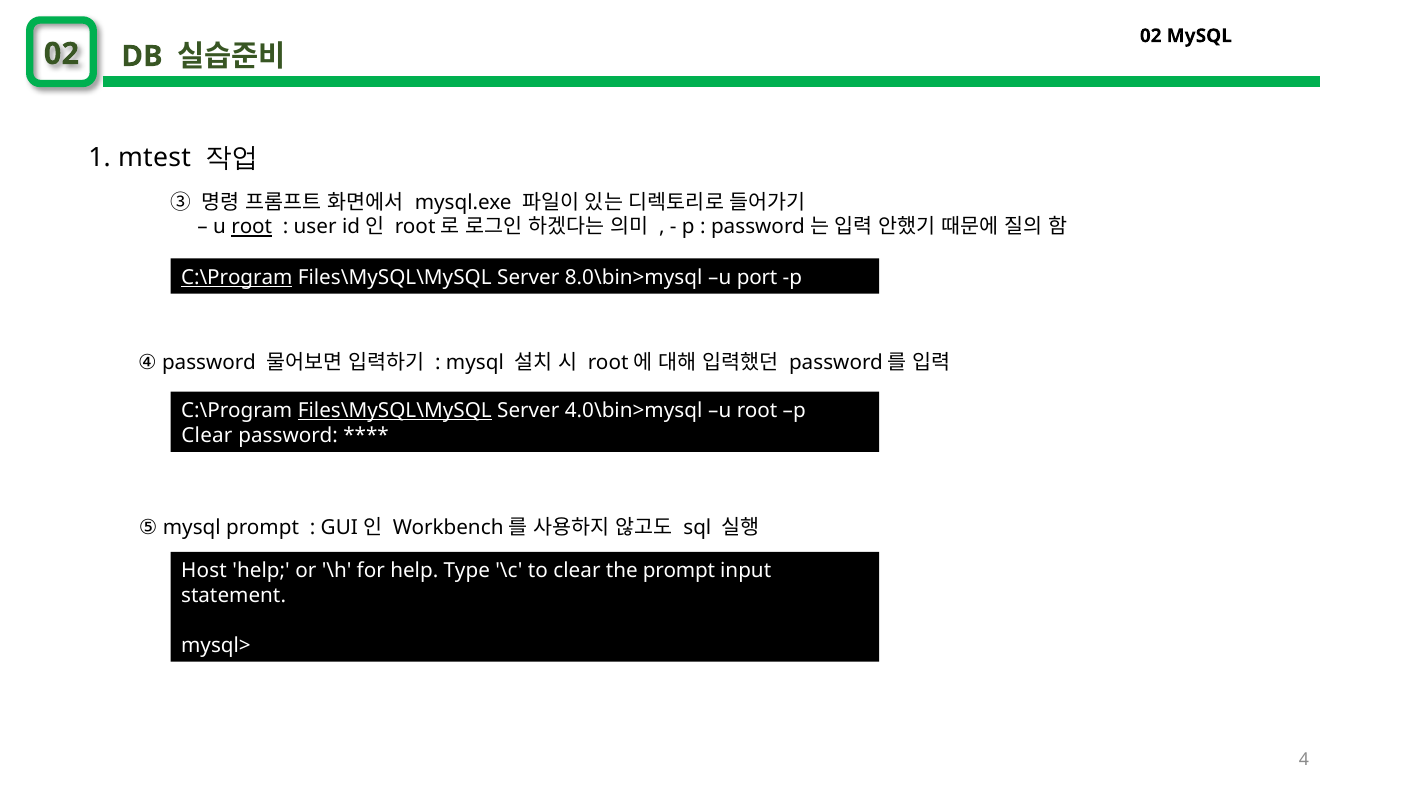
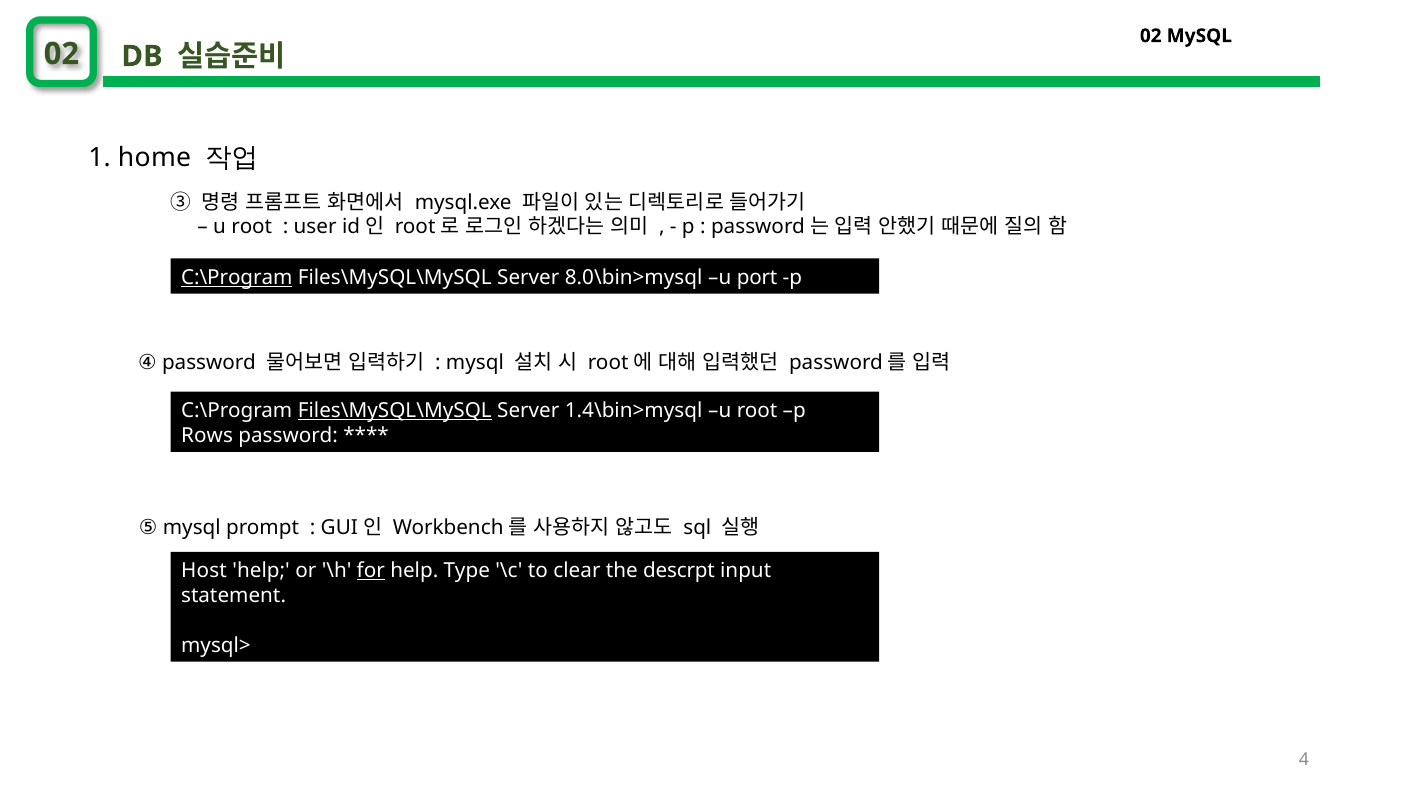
mtest: mtest -> home
root at (252, 227) underline: present -> none
4.0\bin>mysql: 4.0\bin>mysql -> 1.4\bin>mysql
Clear at (207, 436): Clear -> Rows
for underline: none -> present
the prompt: prompt -> descrpt
